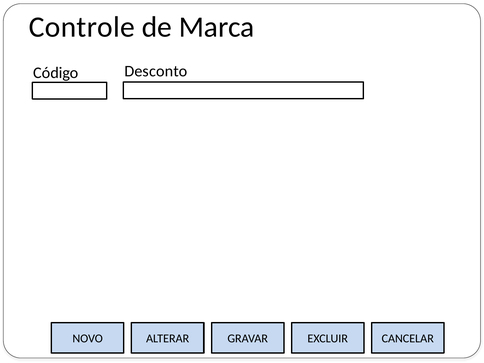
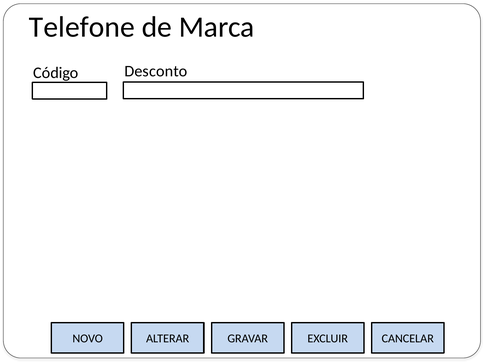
Controle: Controle -> Telefone
